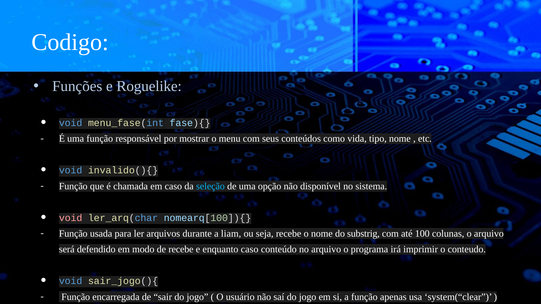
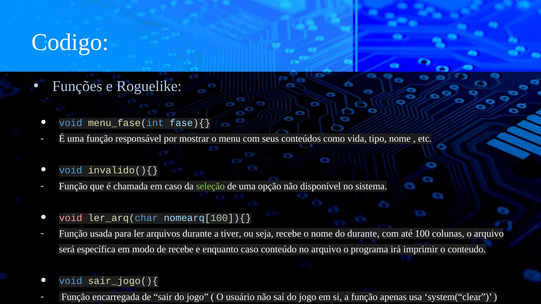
seleção colour: light blue -> light green
liam: liam -> tiver
do substrig: substrig -> durante
defendido: defendido -> específica
